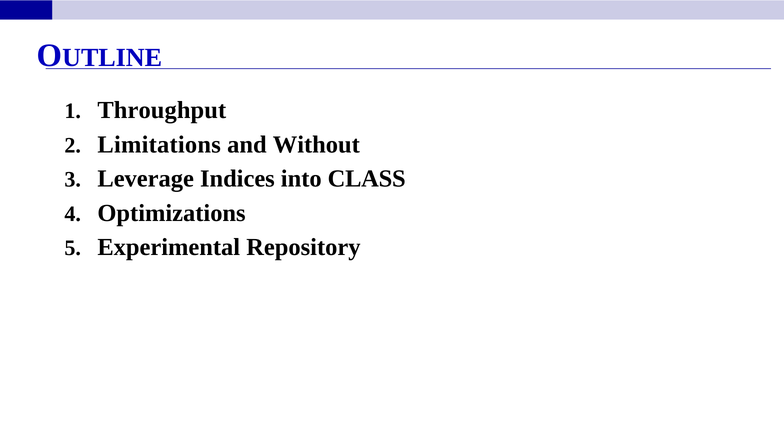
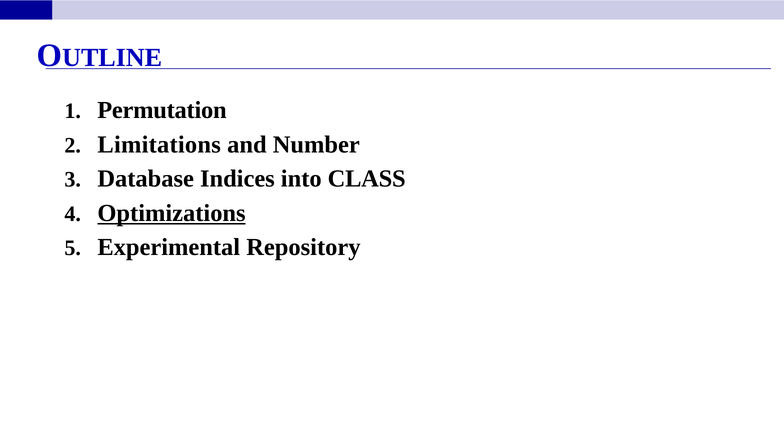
Throughput: Throughput -> Permutation
Without: Without -> Number
Leverage: Leverage -> Database
Optimizations underline: none -> present
